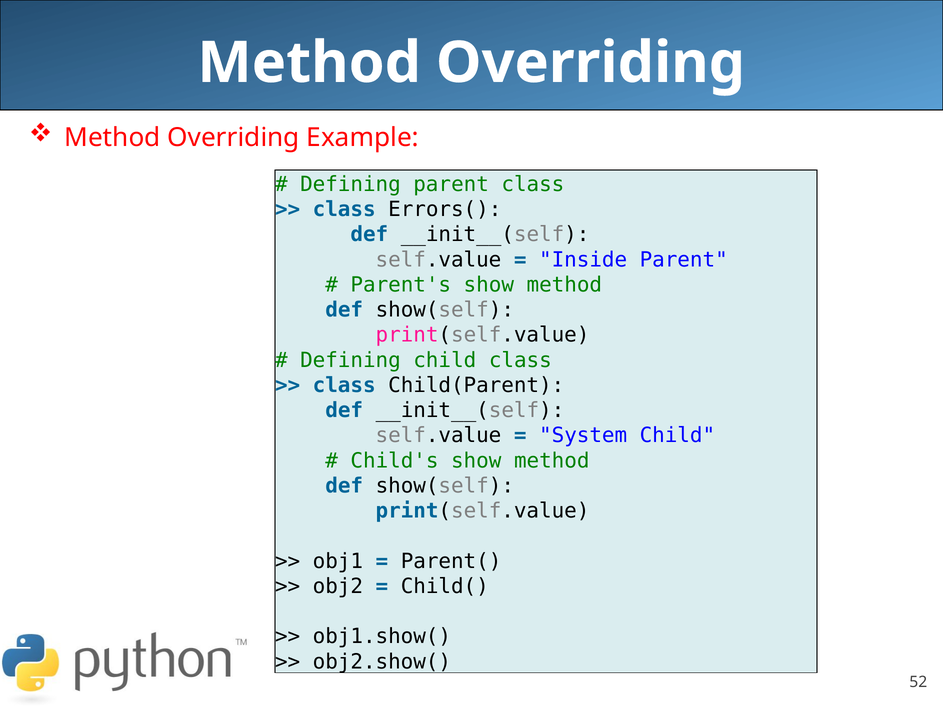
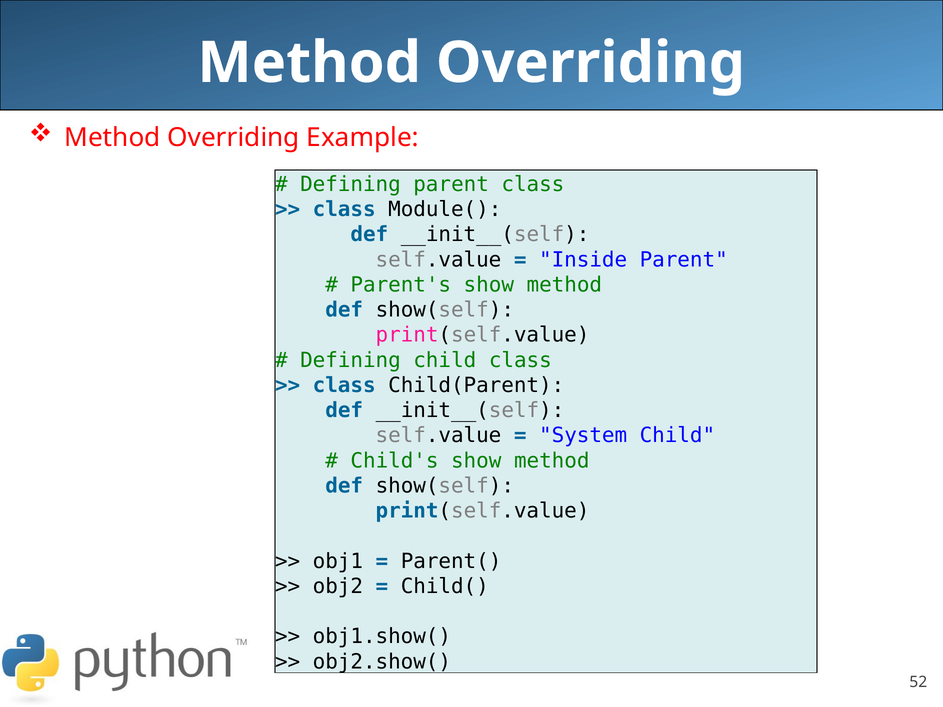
Errors(: Errors( -> Module(
